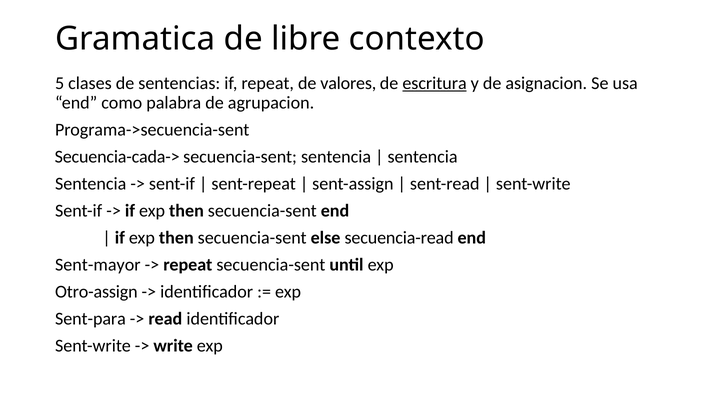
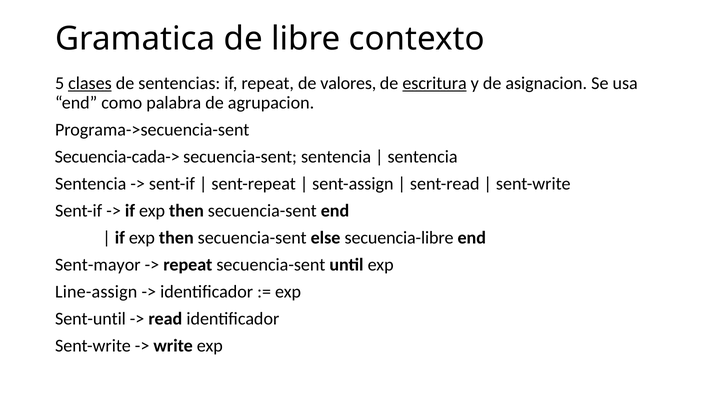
clases underline: none -> present
secuencia-read: secuencia-read -> secuencia-libre
Otro-assign: Otro-assign -> Line-assign
Sent-para: Sent-para -> Sent-until
